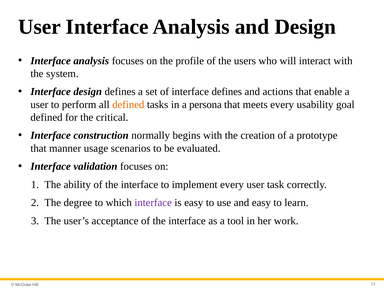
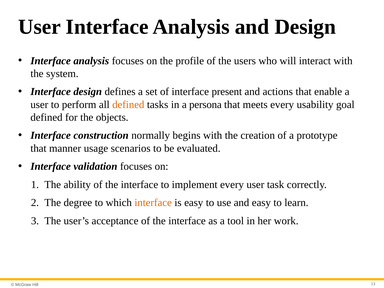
interface defines: defines -> present
critical: critical -> objects
interface at (153, 203) colour: purple -> orange
